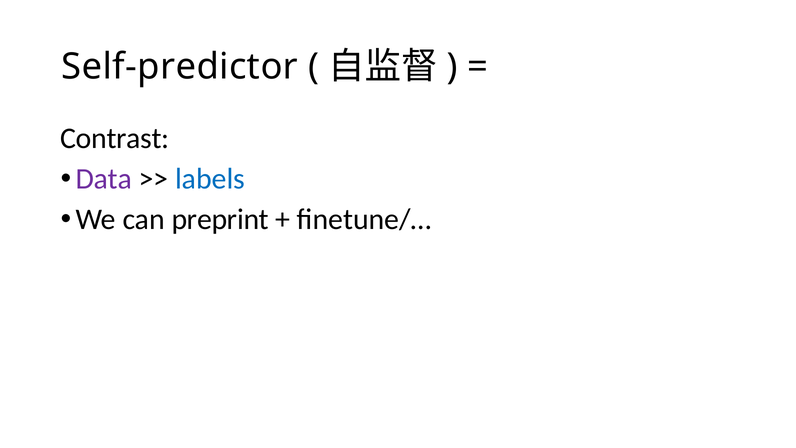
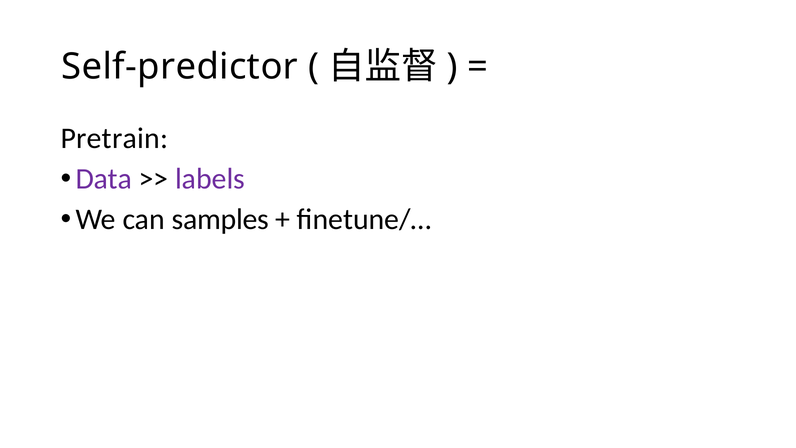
Contrast: Contrast -> Pretrain
labels colour: blue -> purple
preprint: preprint -> samples
